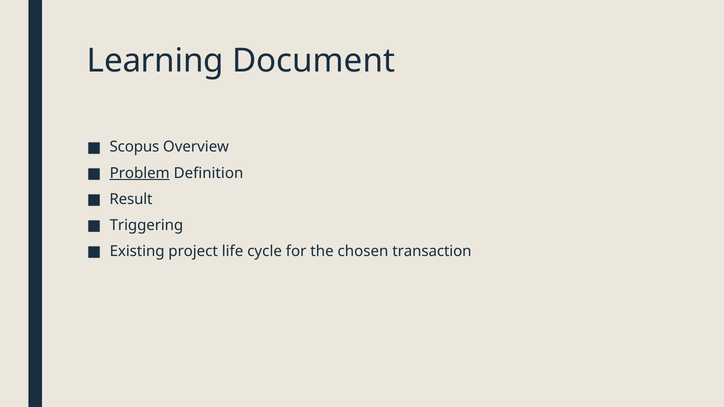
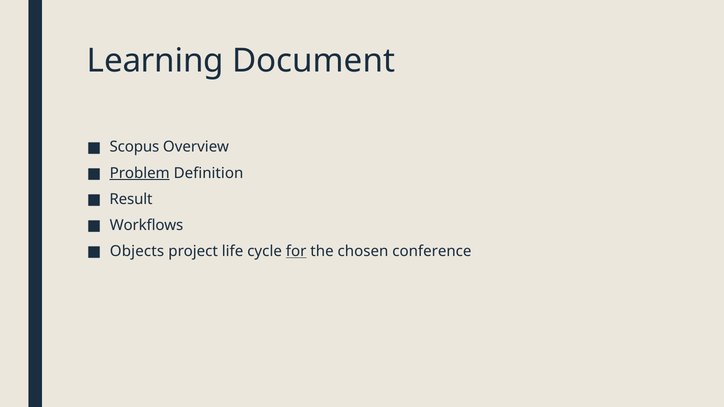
Triggering: Triggering -> Workflows
Existing: Existing -> Objects
for underline: none -> present
transaction: transaction -> conference
